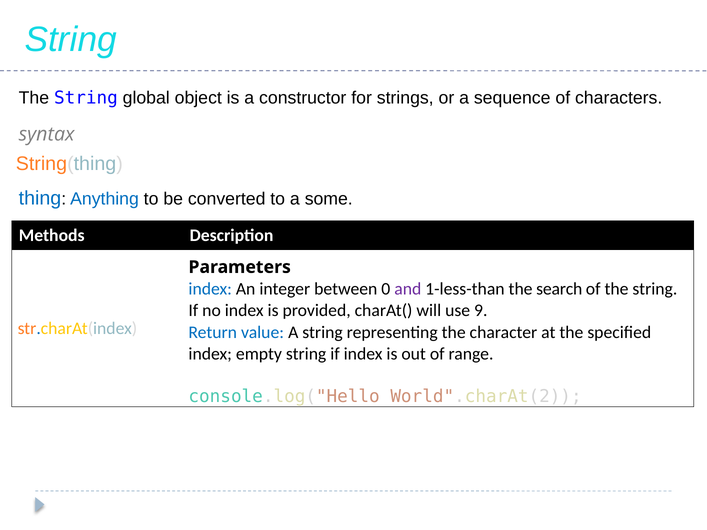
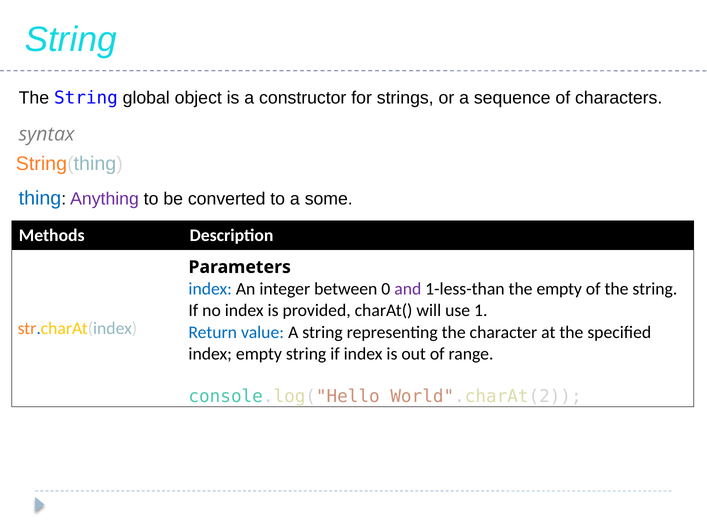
Anything colour: blue -> purple
the search: search -> empty
9: 9 -> 1
